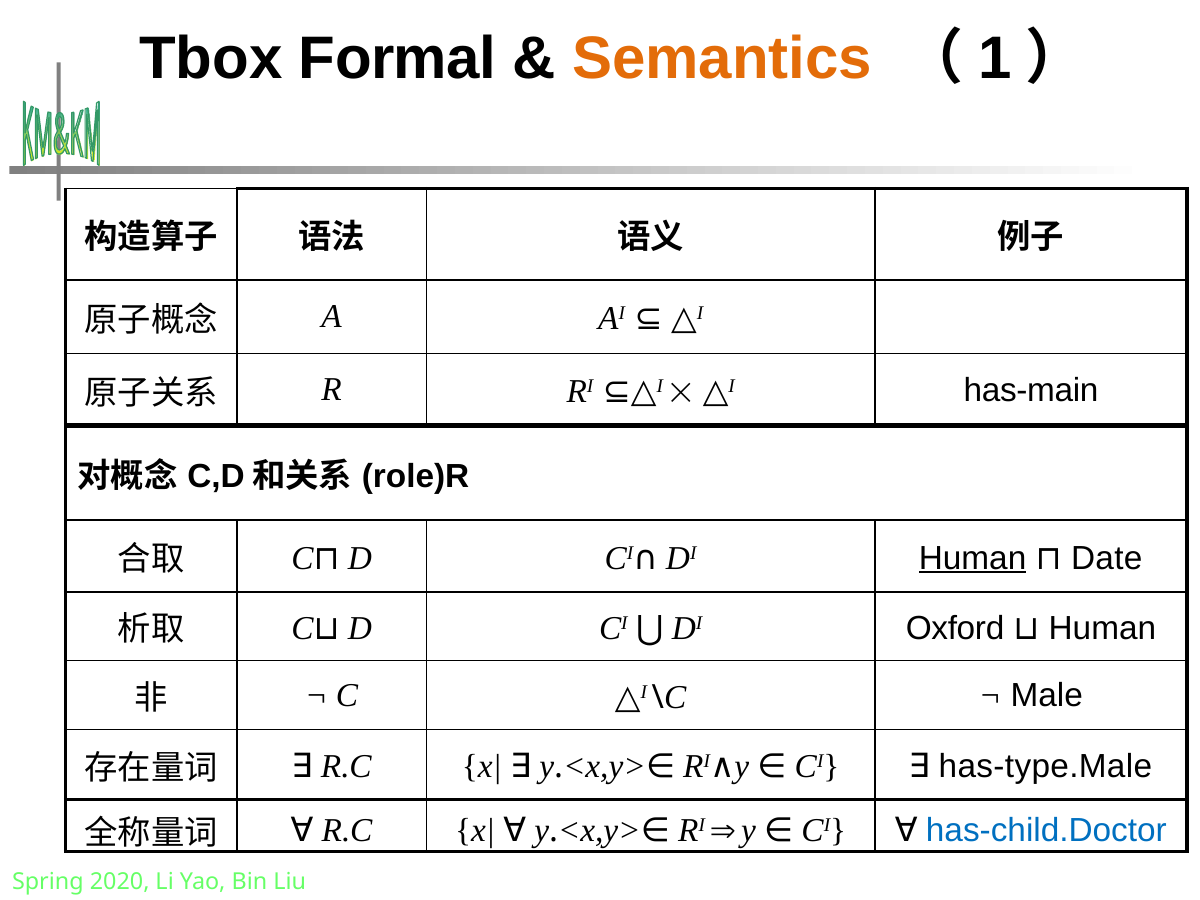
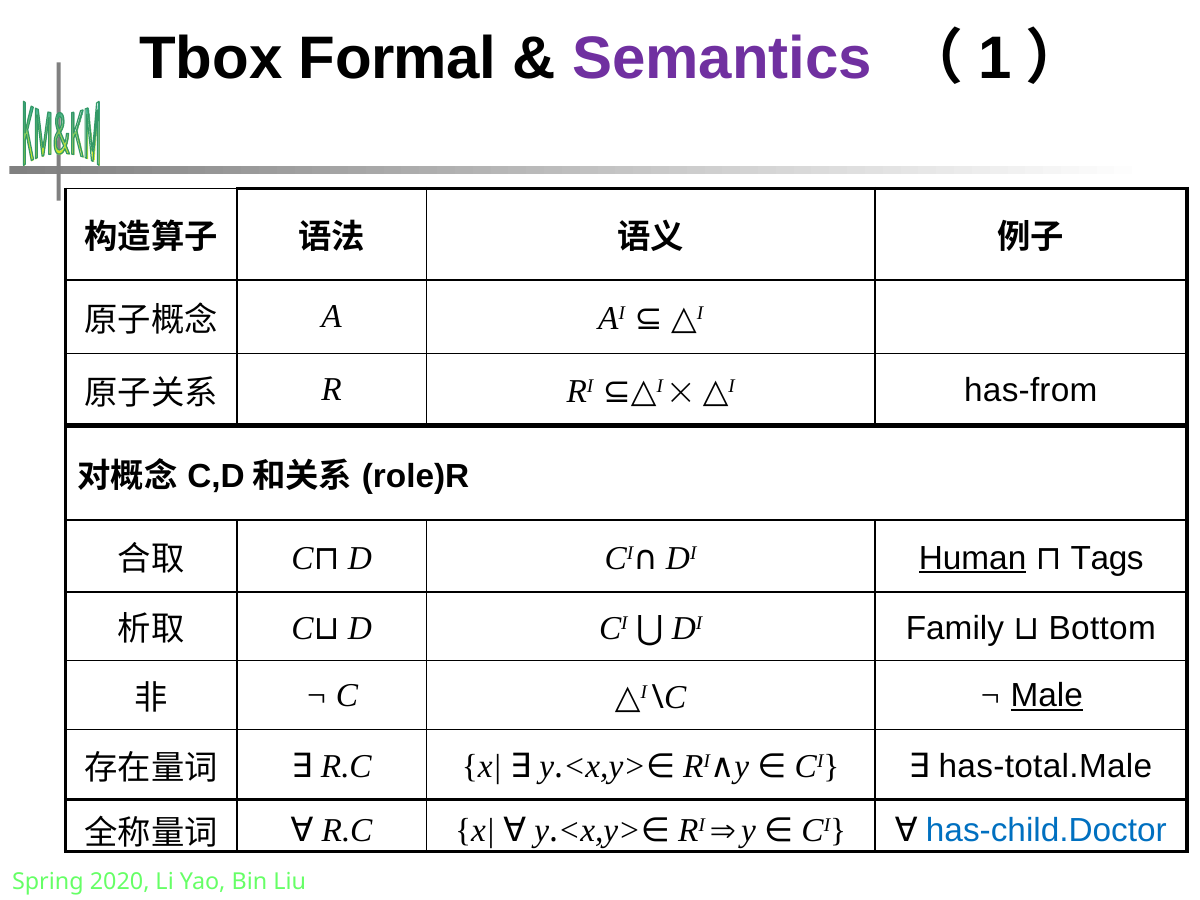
Semantics colour: orange -> purple
has-main: has-main -> has-from
Date: Date -> Tags
Oxford: Oxford -> Family
Human at (1102, 628): Human -> Bottom
Male underline: none -> present
has-type.Male: has-type.Male -> has-total.Male
